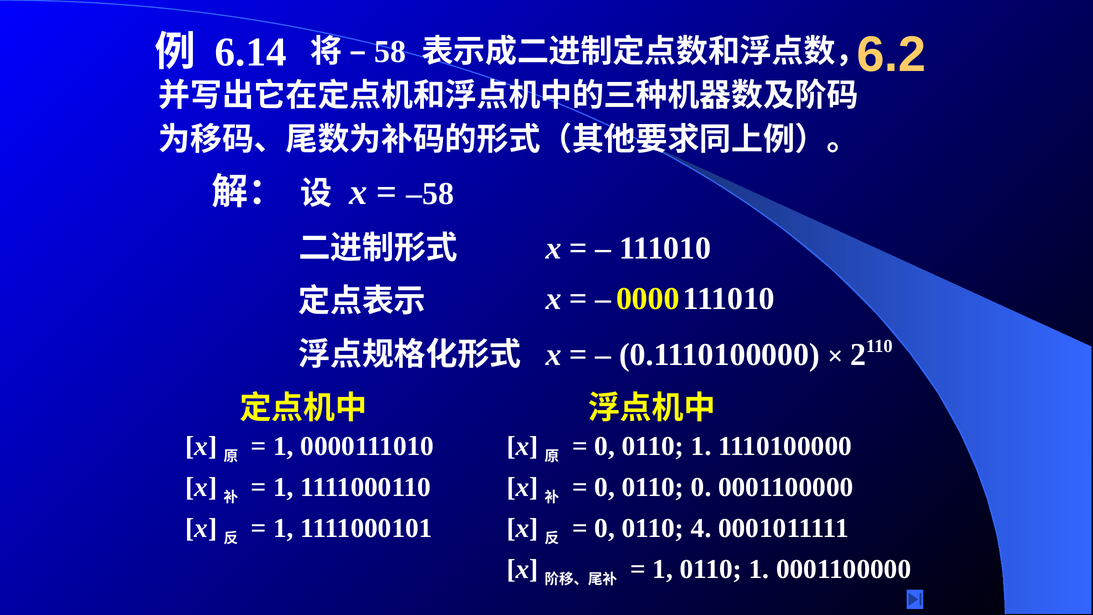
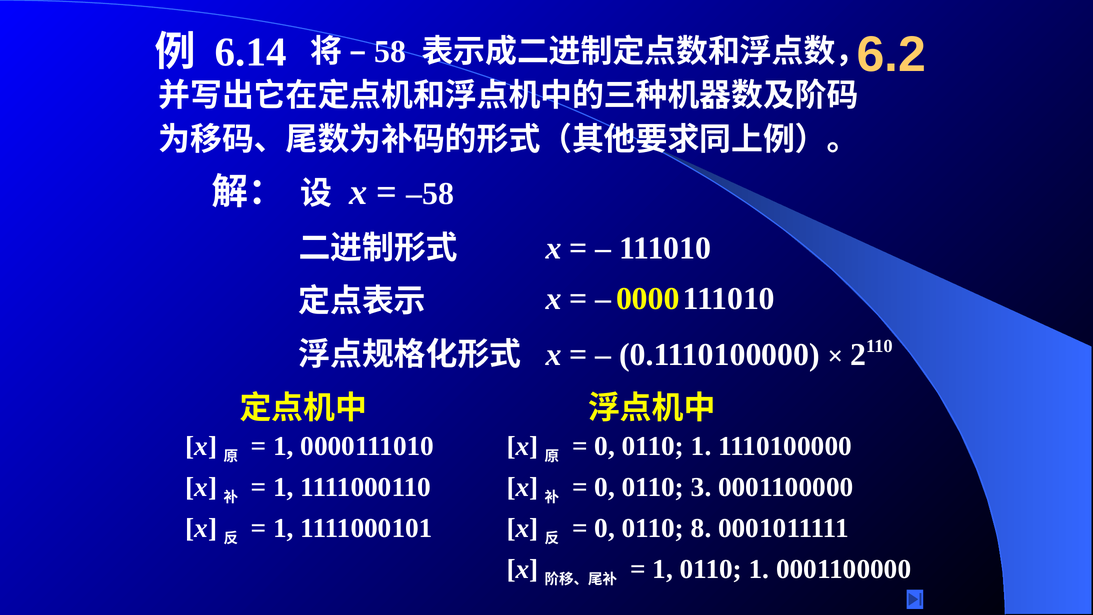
0110 0: 0 -> 3
4: 4 -> 8
